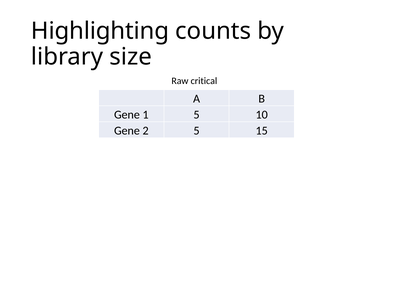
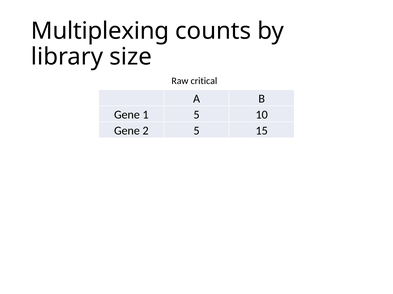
Highlighting: Highlighting -> Multiplexing
